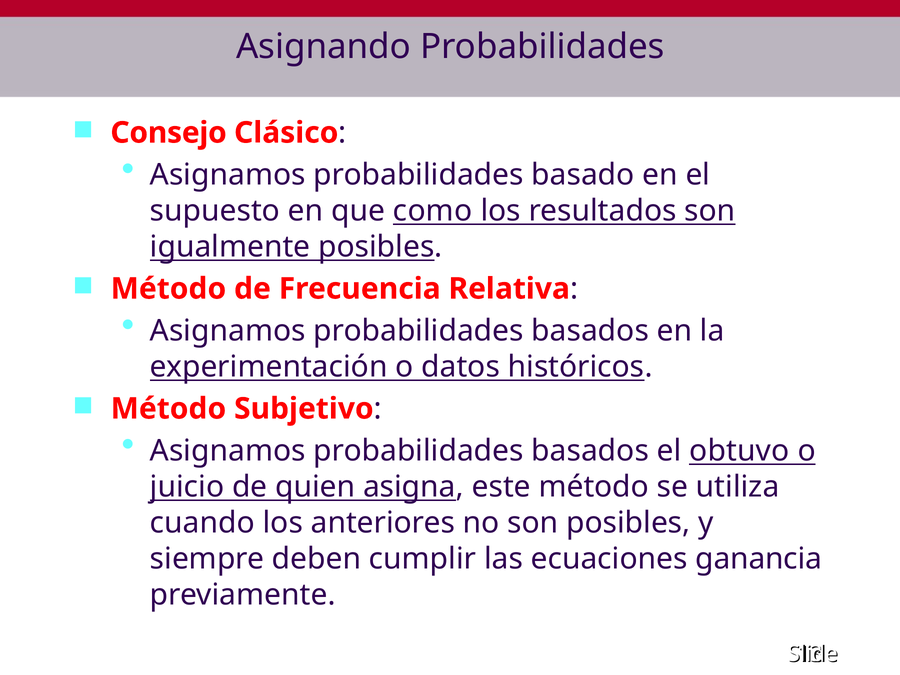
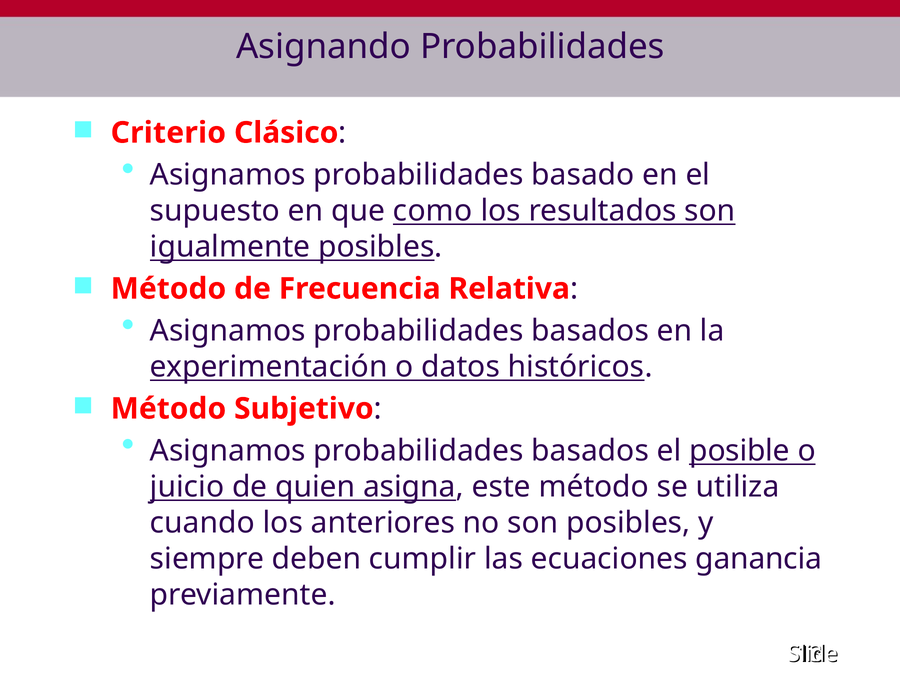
Consejo: Consejo -> Criterio
obtuvo: obtuvo -> posible
